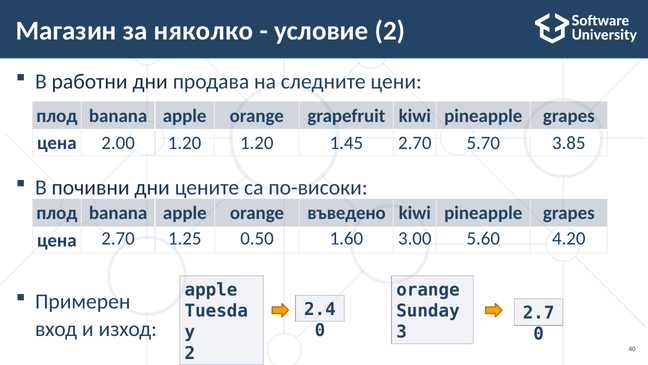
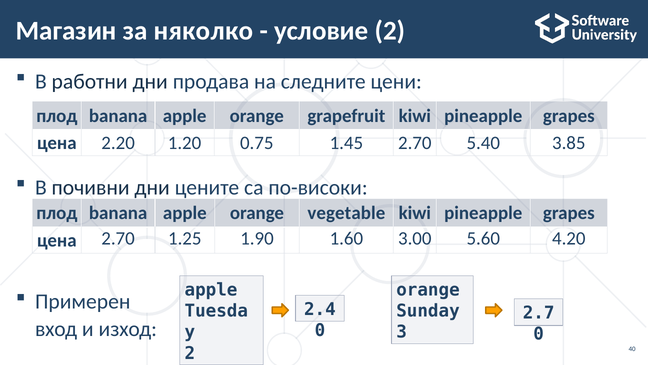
2.00: 2.00 -> 2.20
1.20 1.20: 1.20 -> 0.75
5.70: 5.70 -> 5.40
въведено: въведено -> vegetable
0.50: 0.50 -> 1.90
